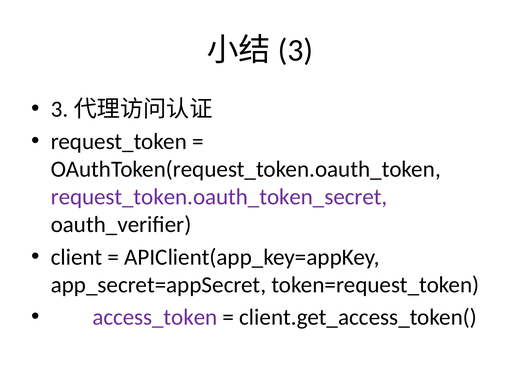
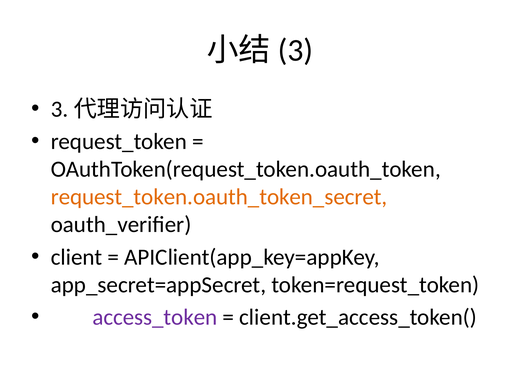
request_token.oauth_token_secret colour: purple -> orange
